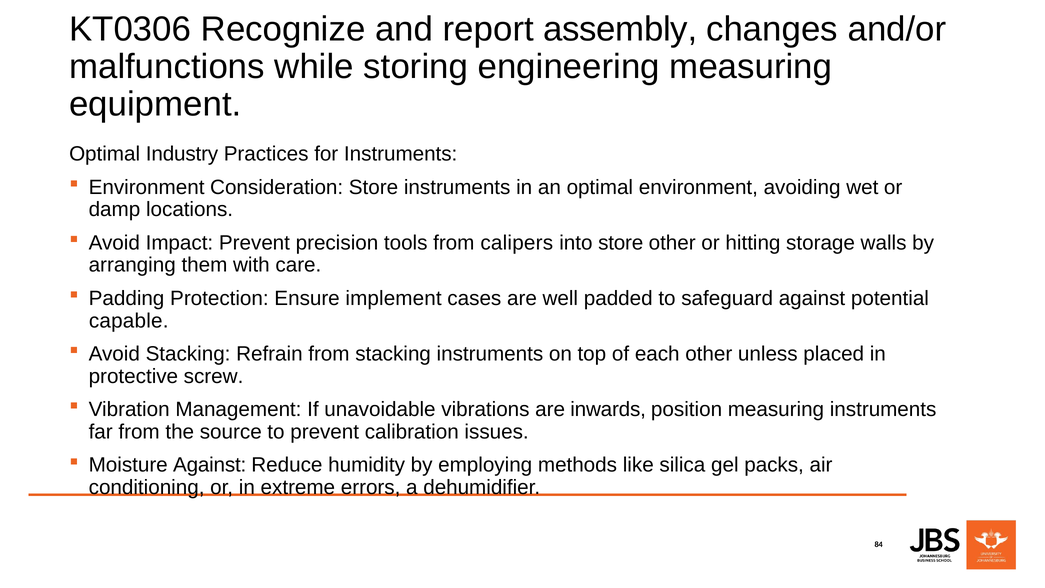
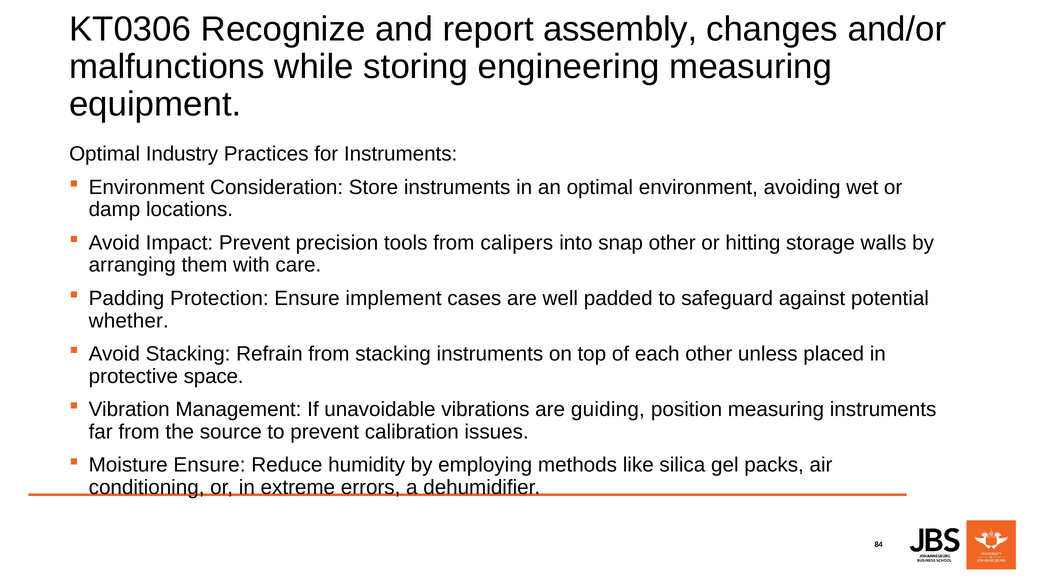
into store: store -> snap
capable: capable -> whether
screw: screw -> space
inwards: inwards -> guiding
Moisture Against: Against -> Ensure
